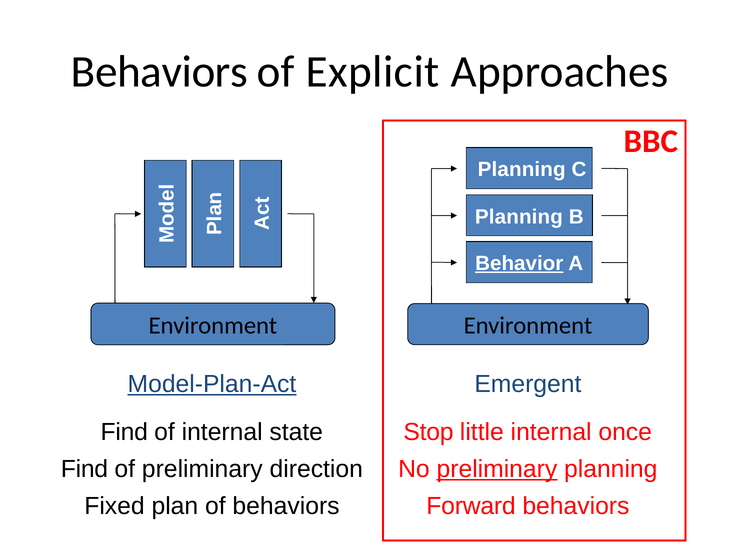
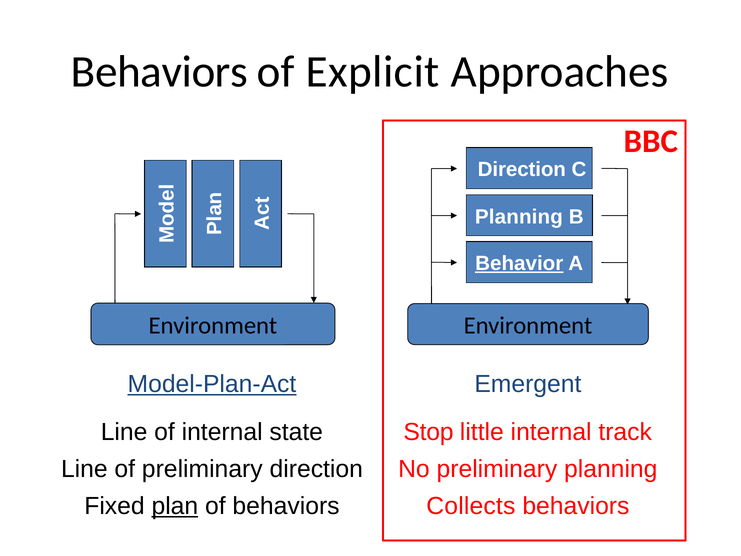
Planning at (522, 170): Planning -> Direction
Find at (124, 432): Find -> Line
once: once -> track
Find at (84, 469): Find -> Line
preliminary at (497, 469) underline: present -> none
plan underline: none -> present
Forward: Forward -> Collects
